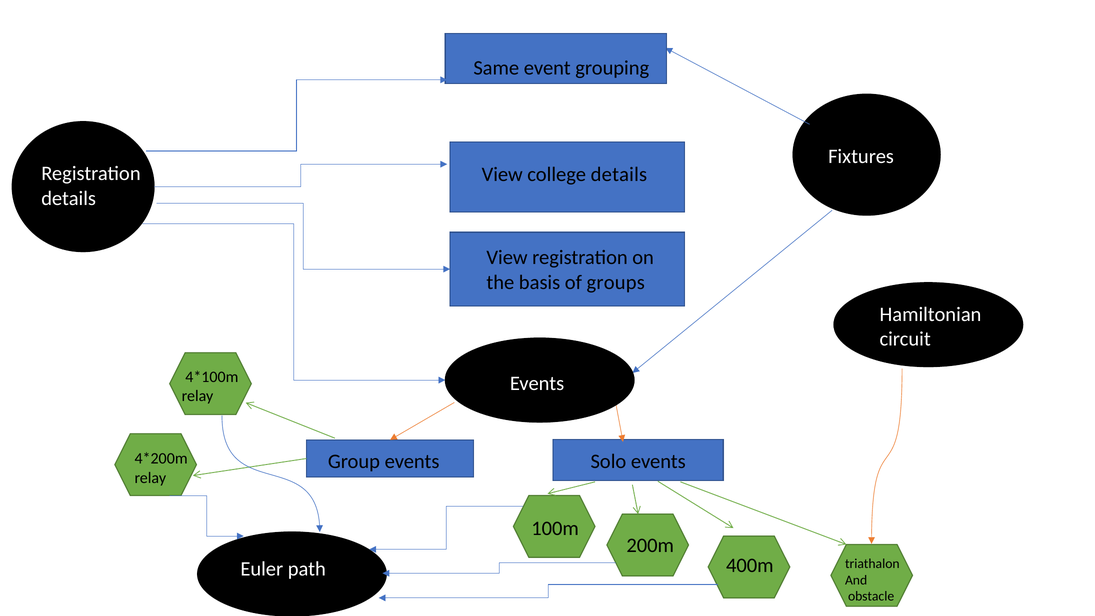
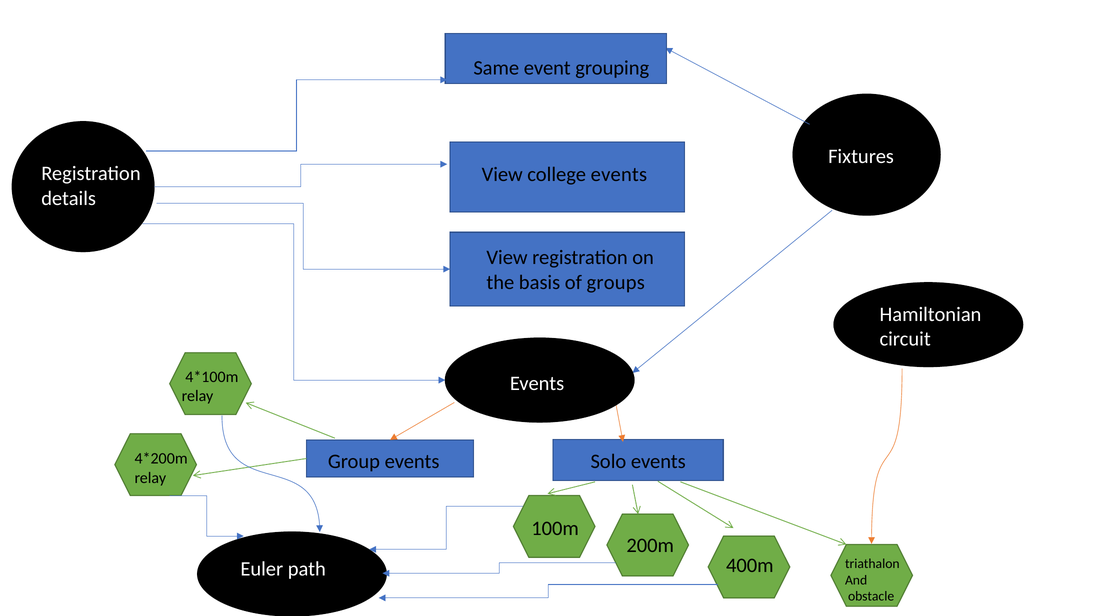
college details: details -> events
